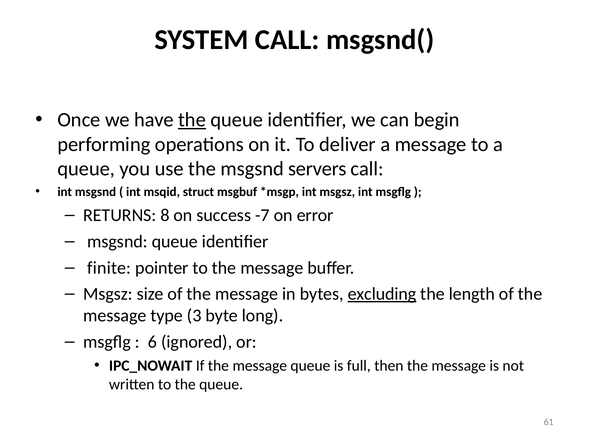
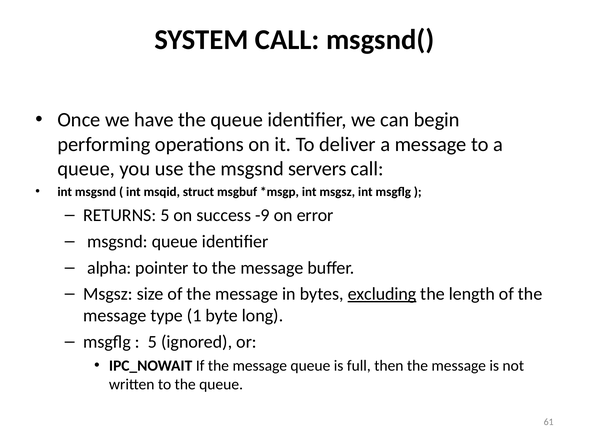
the at (192, 120) underline: present -> none
RETURNS 8: 8 -> 5
-7: -7 -> -9
finite: finite -> alpha
3: 3 -> 1
6 at (152, 342): 6 -> 5
